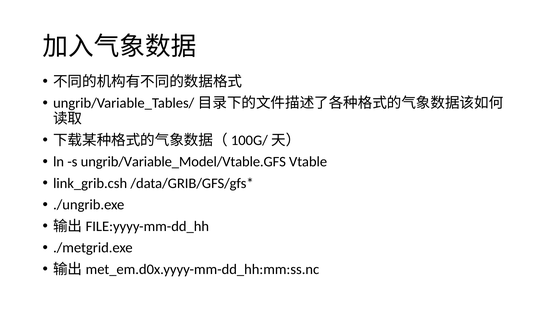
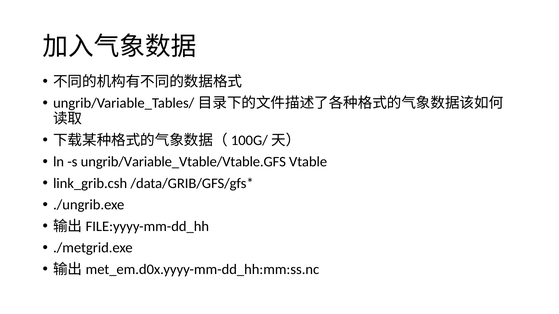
ungrib/Variable_Model/Vtable.GFS: ungrib/Variable_Model/Vtable.GFS -> ungrib/Variable_Vtable/Vtable.GFS
